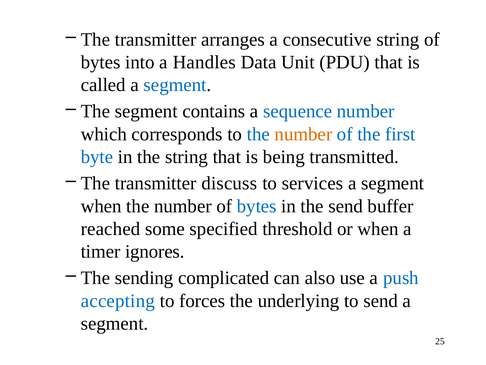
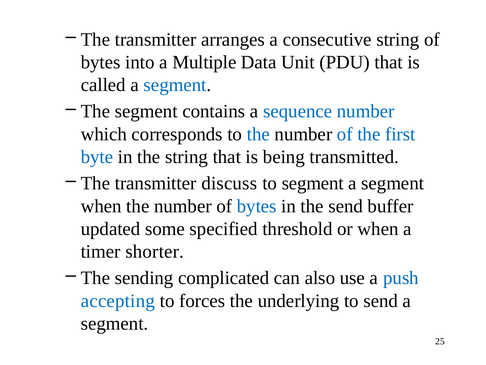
Handles: Handles -> Multiple
number at (303, 134) colour: orange -> black
to services: services -> segment
reached: reached -> updated
ignores: ignores -> shorter
